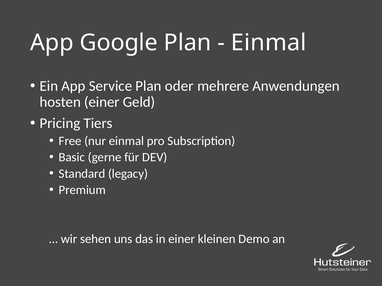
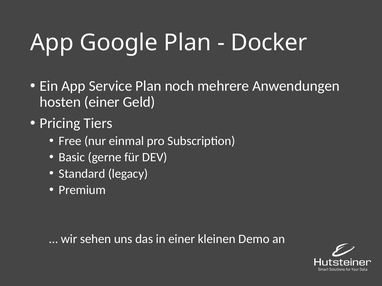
Einmal at (269, 43): Einmal -> Docker
oder: oder -> noch
